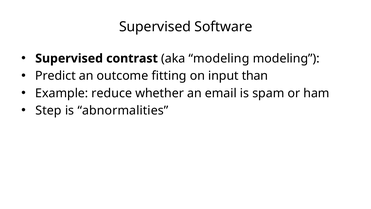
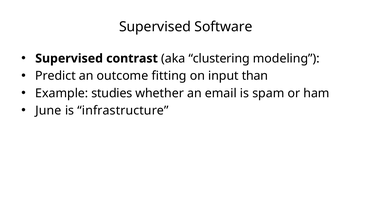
aka modeling: modeling -> clustering
reduce: reduce -> studies
Step: Step -> June
abnormalities: abnormalities -> infrastructure
